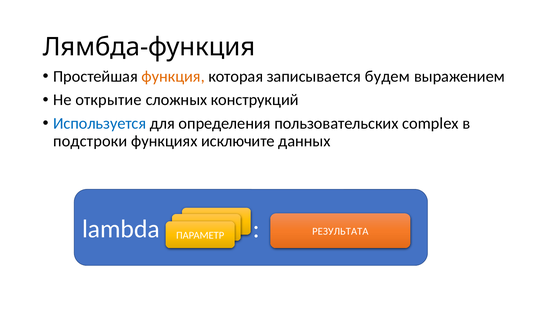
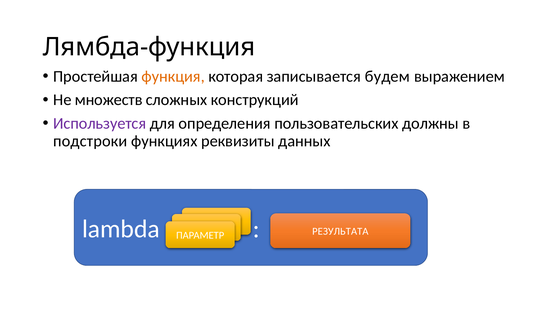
открытие: открытие -> множеств
Используется colour: blue -> purple
complex: complex -> должны
исключите: исключите -> реквизиты
